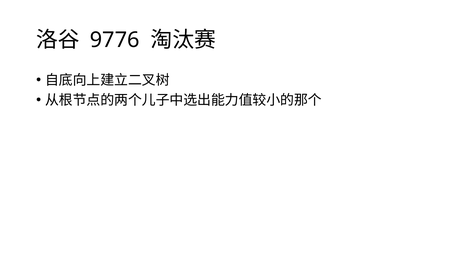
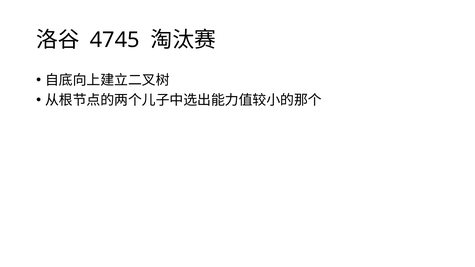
9776: 9776 -> 4745
